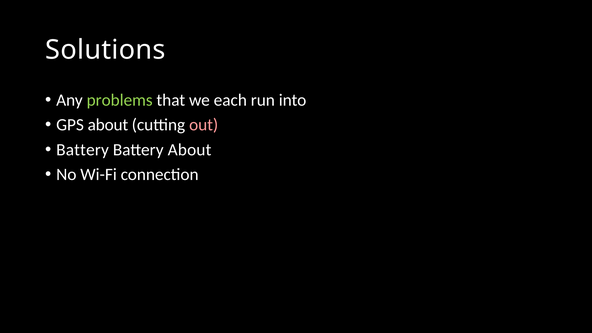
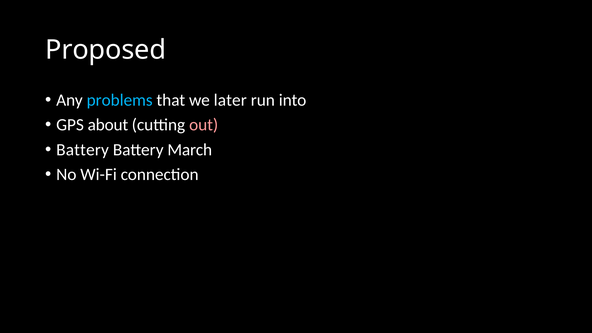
Solutions: Solutions -> Proposed
problems colour: light green -> light blue
each: each -> later
Battery About: About -> March
